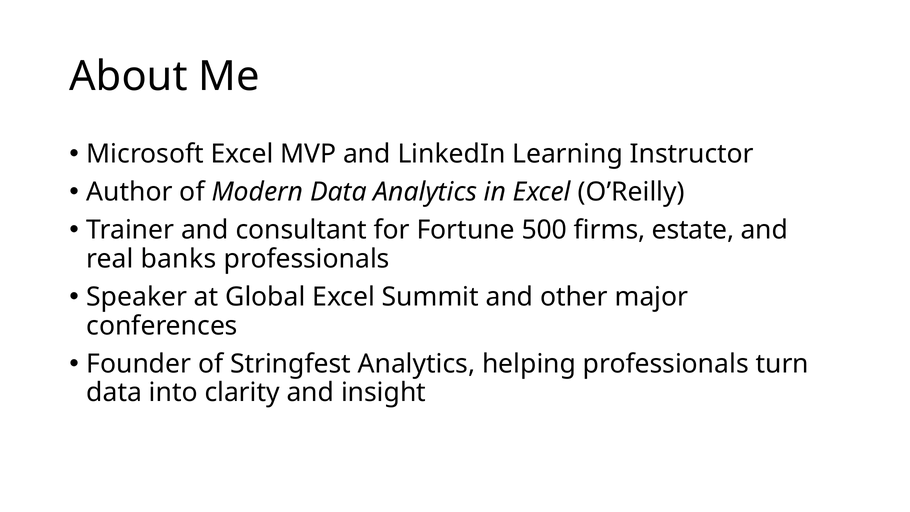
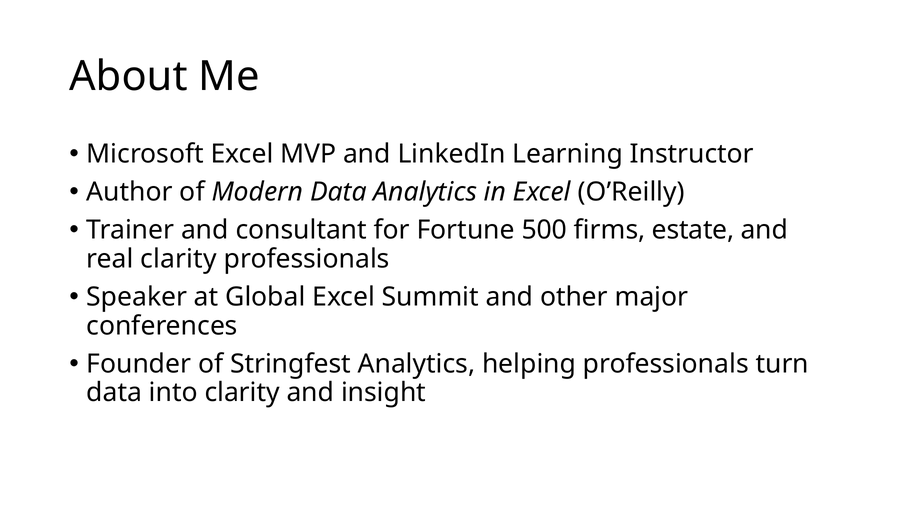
real banks: banks -> clarity
